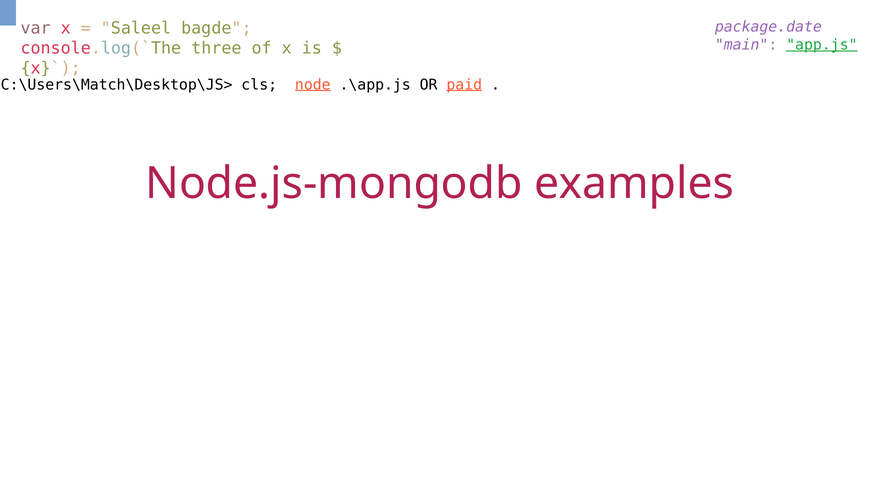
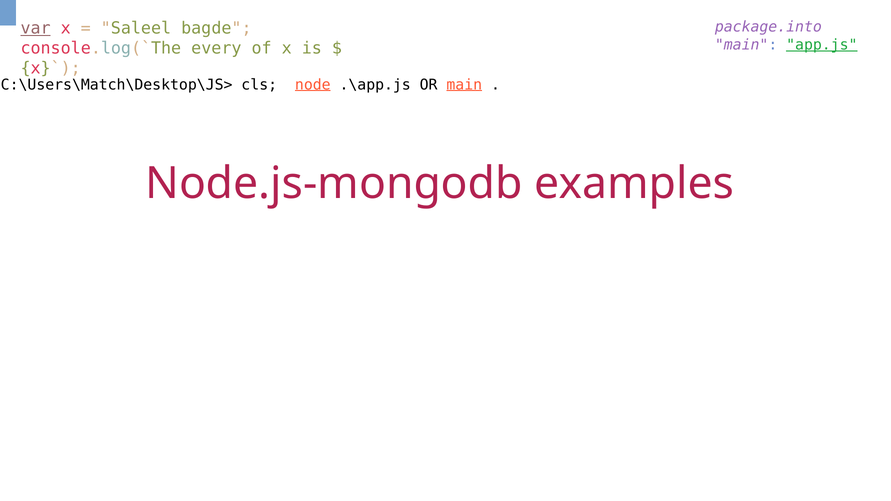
package.date: package.date -> package.into
var underline: none -> present
three: three -> every
OR paid: paid -> main
